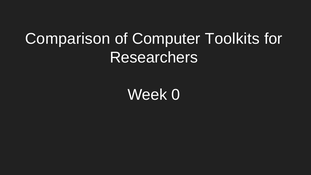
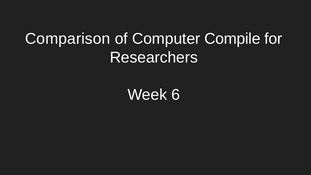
Toolkits: Toolkits -> Compile
0: 0 -> 6
